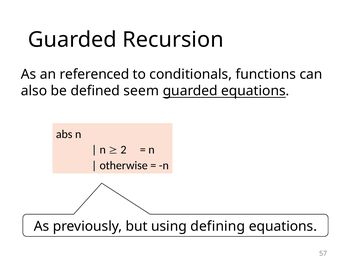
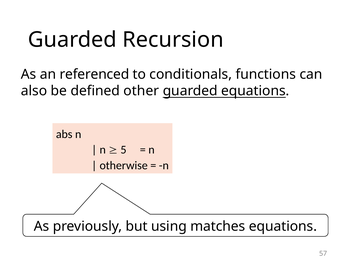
seem: seem -> other
2: 2 -> 5
defining: defining -> matches
